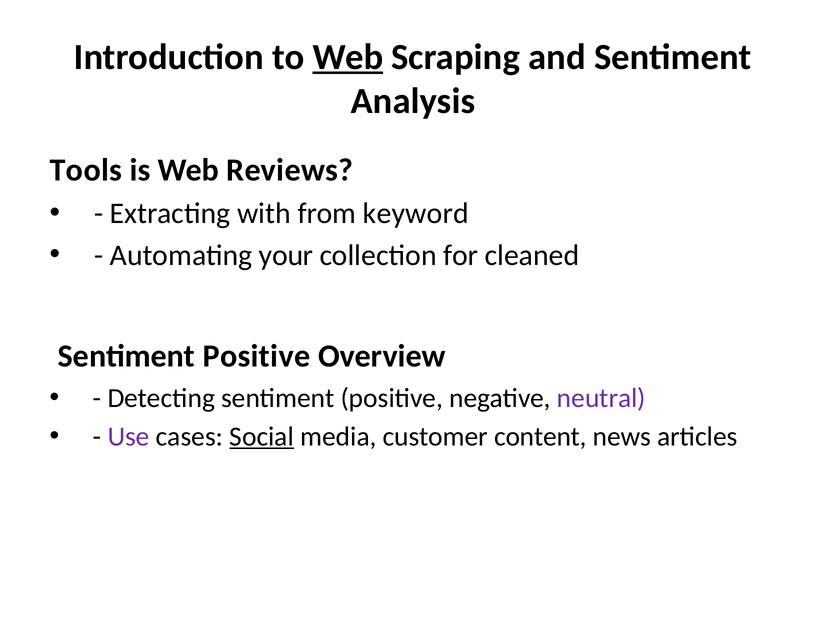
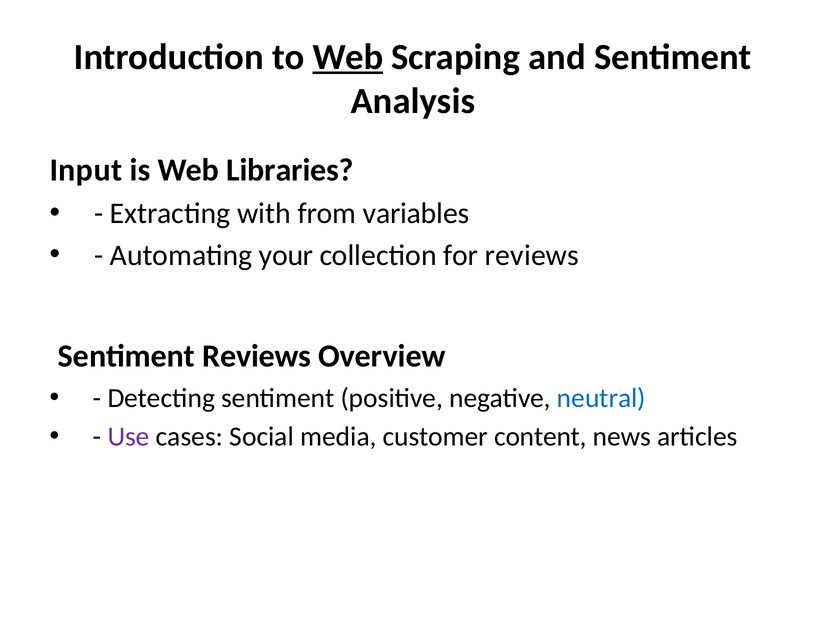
Tools: Tools -> Input
Reviews: Reviews -> Libraries
keyword: keyword -> variables
for cleaned: cleaned -> reviews
Positive at (256, 356): Positive -> Reviews
neutral colour: purple -> blue
Social underline: present -> none
